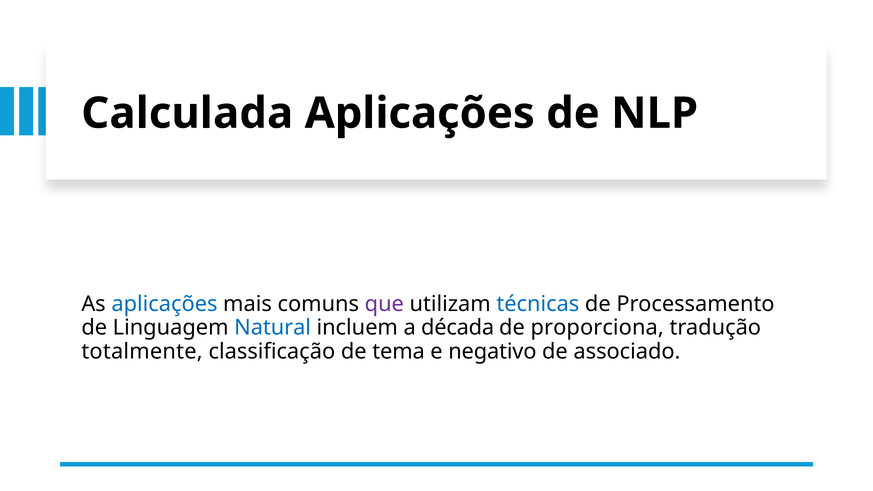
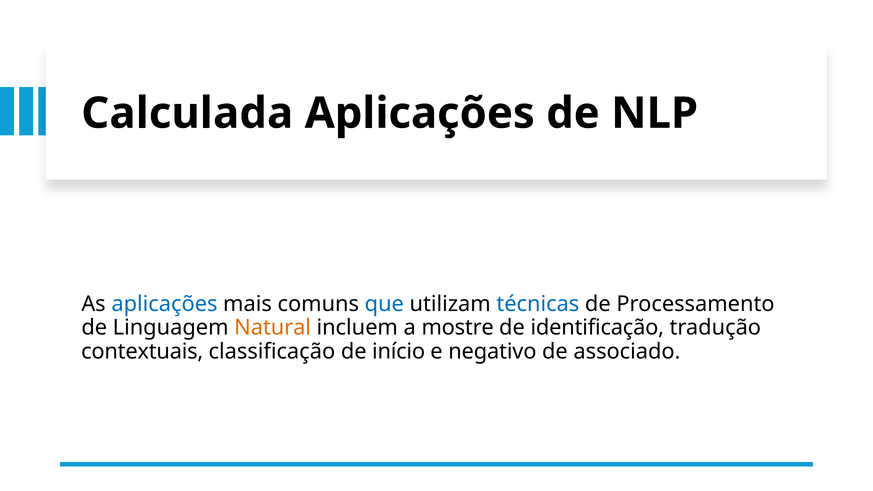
que colour: purple -> blue
Natural colour: blue -> orange
década: década -> mostre
proporciona: proporciona -> identificação
totalmente: totalmente -> contextuais
tema: tema -> início
